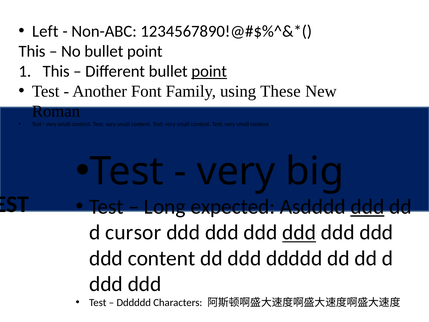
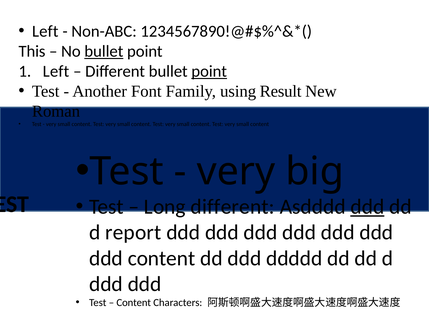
bullet at (104, 51) underline: none -> present
This at (56, 71): This -> Left
These: These -> Result
Long expected: expected -> different
cursor: cursor -> report
ddd at (299, 232) underline: present -> none
Dddddd at (134, 302): Dddddd -> Content
